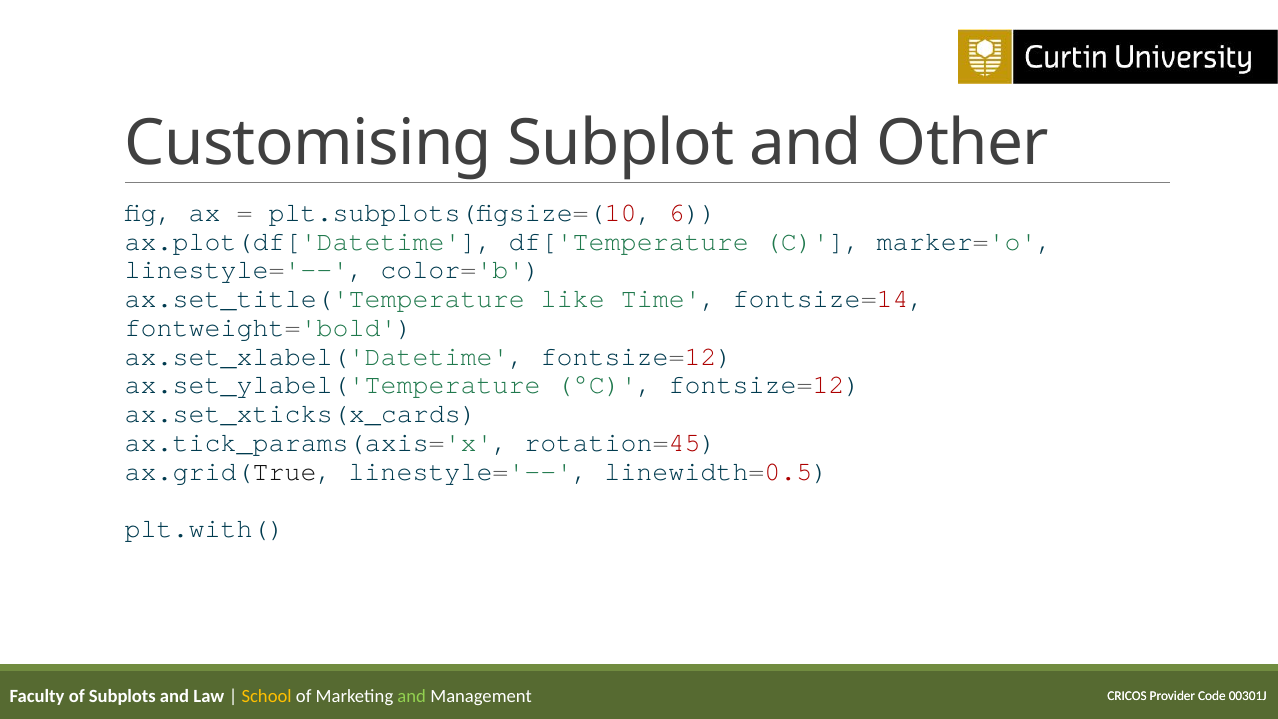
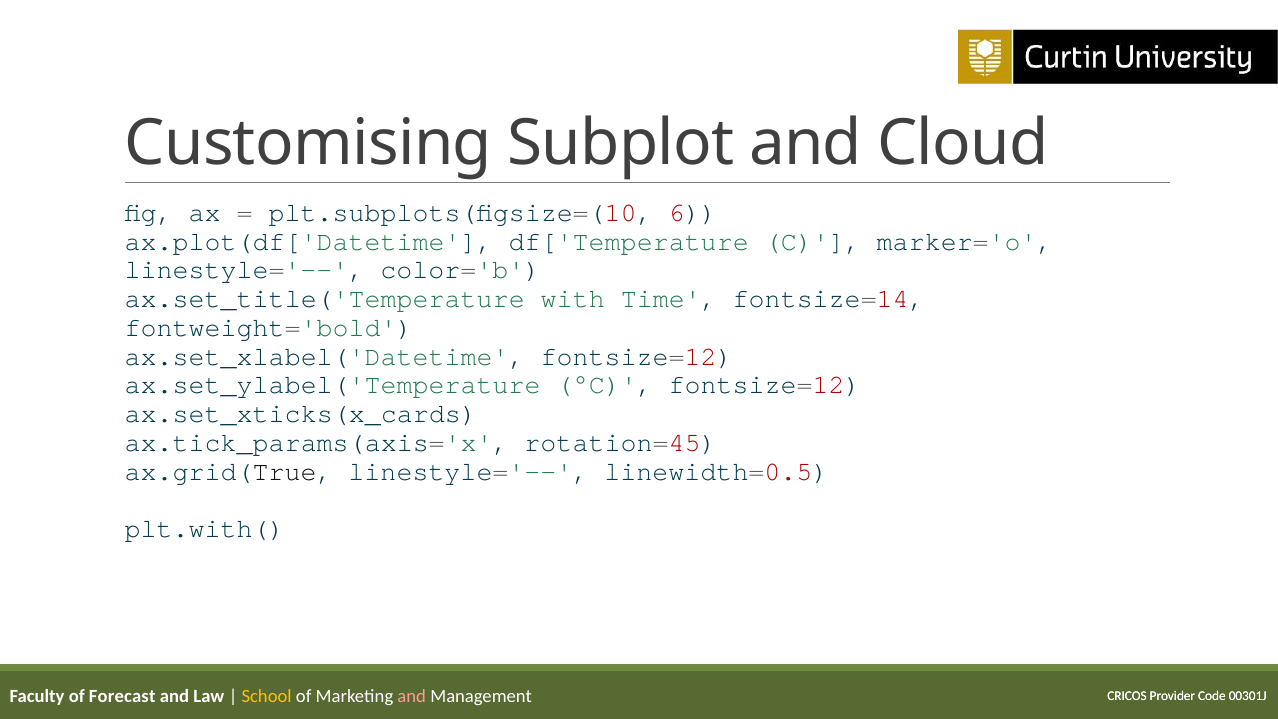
Other: Other -> Cloud
like: like -> with
Subplots: Subplots -> Forecast
and at (412, 696) colour: light green -> pink
